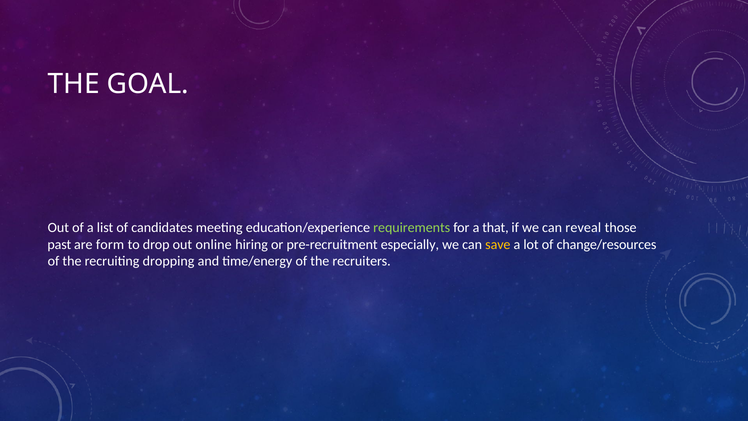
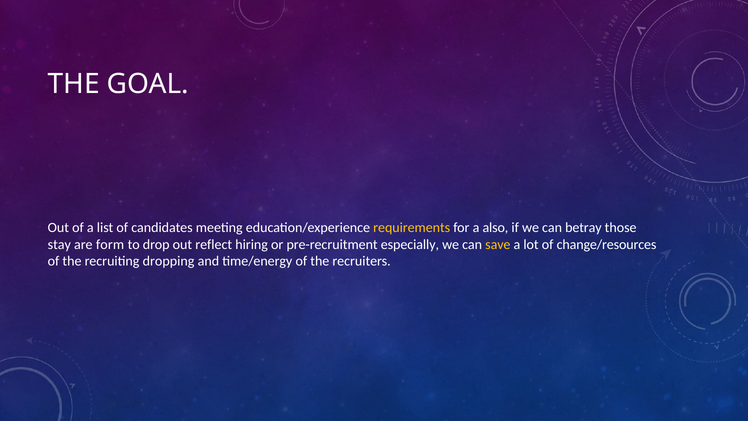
requirements colour: light green -> yellow
that: that -> also
reveal: reveal -> betray
past: past -> stay
online: online -> reflect
